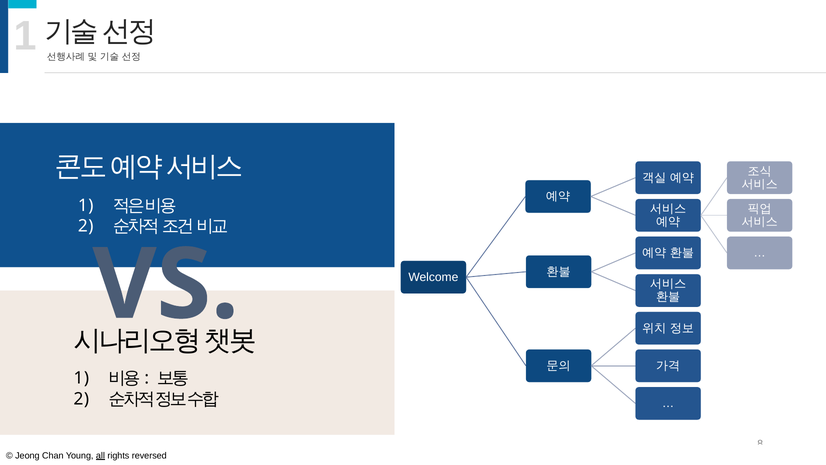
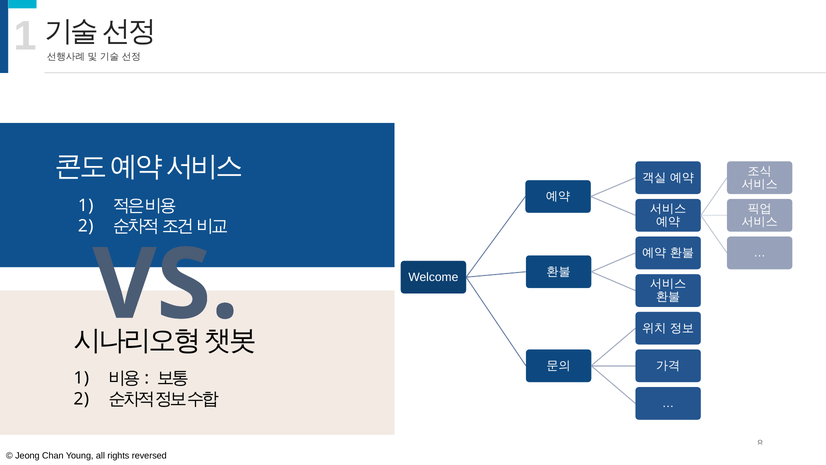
all underline: present -> none
